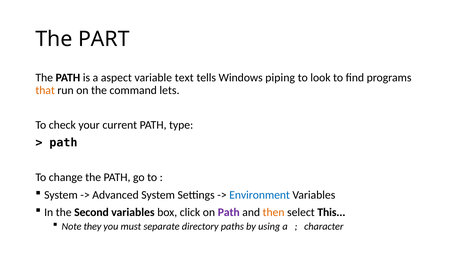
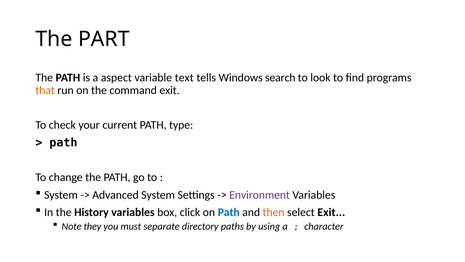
piping: piping -> search
command lets: lets -> exit
Environment colour: blue -> purple
Second: Second -> History
Path at (229, 212) colour: purple -> blue
select This: This -> Exit
